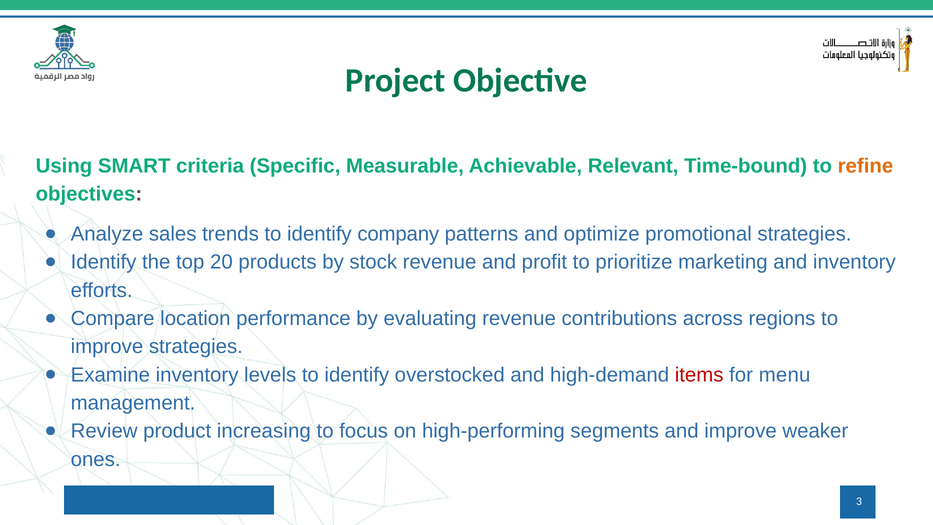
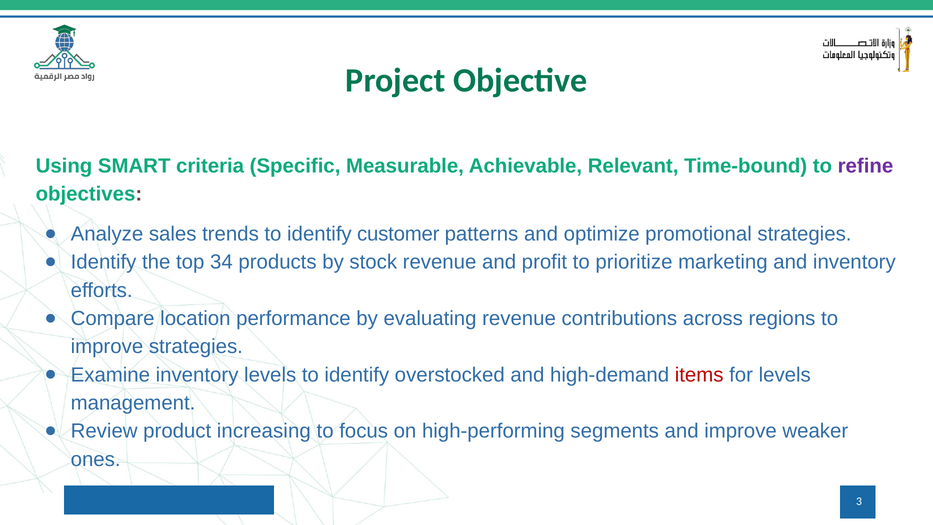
refine colour: orange -> purple
company: company -> customer
20: 20 -> 34
for menu: menu -> levels
